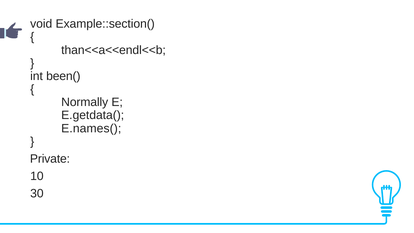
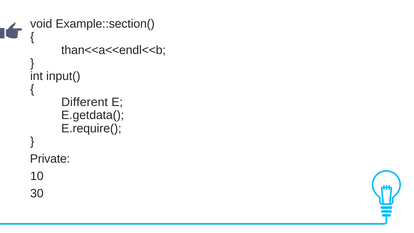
been(: been( -> input(
Normally: Normally -> Different
E.names(: E.names( -> E.require(
